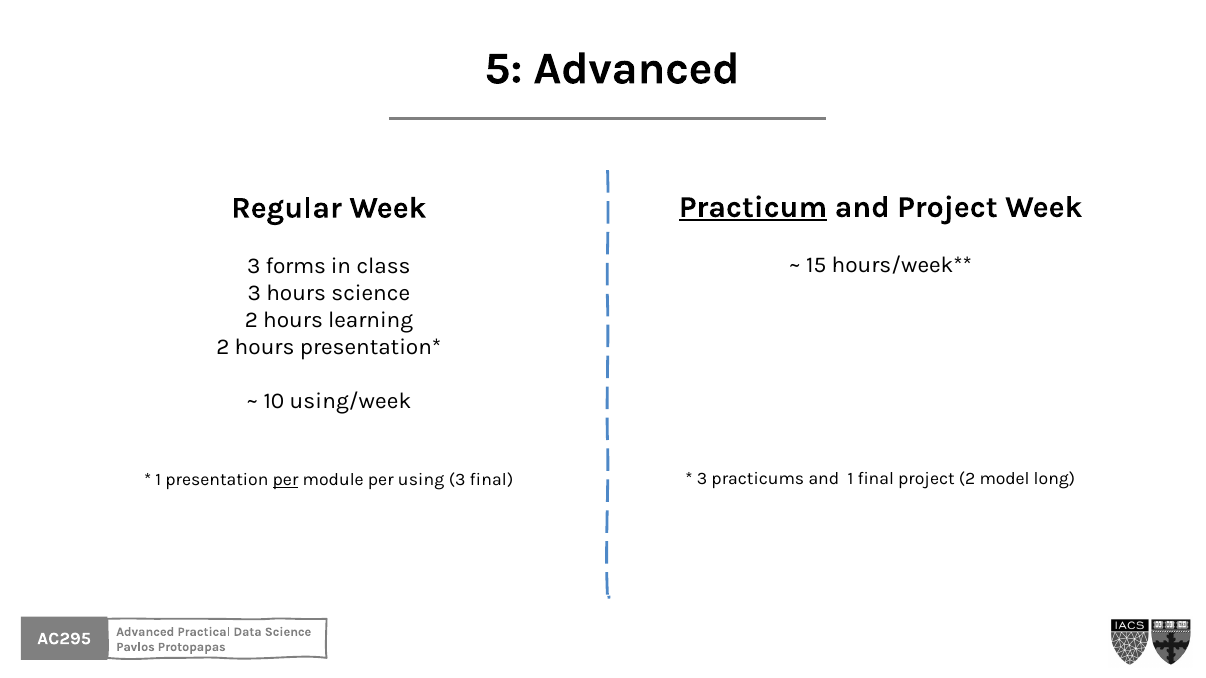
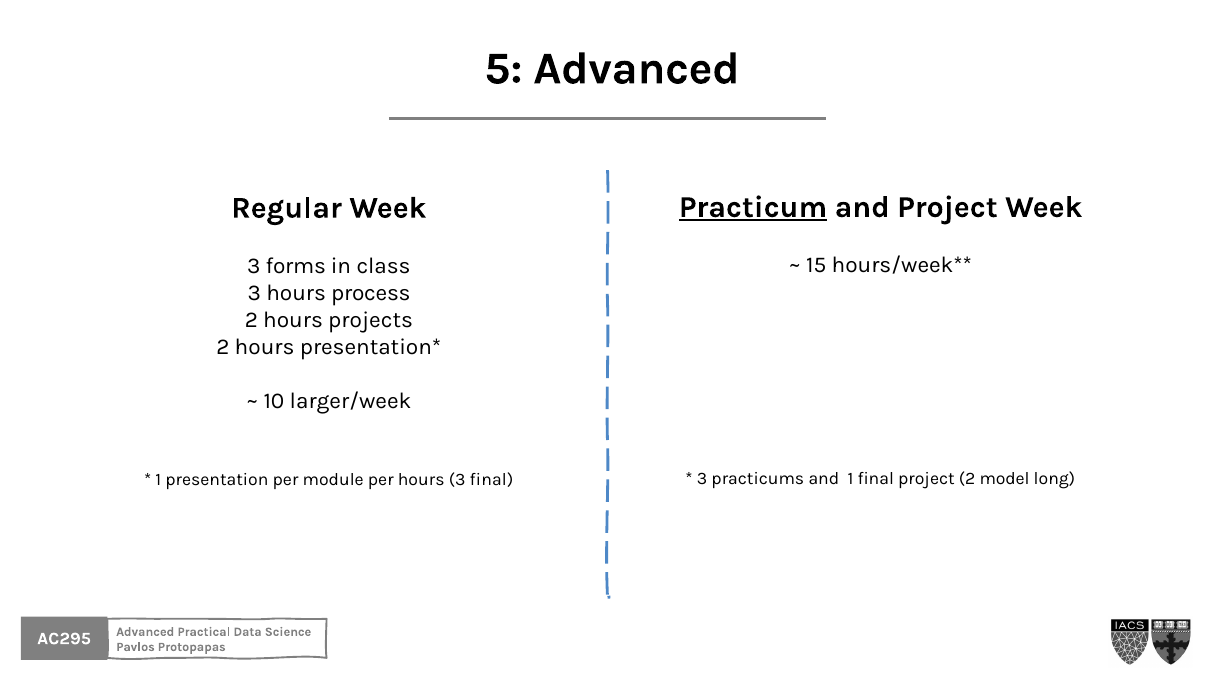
hours science: science -> process
learning: learning -> projects
using/week: using/week -> larger/week
per at (286, 480) underline: present -> none
per using: using -> hours
